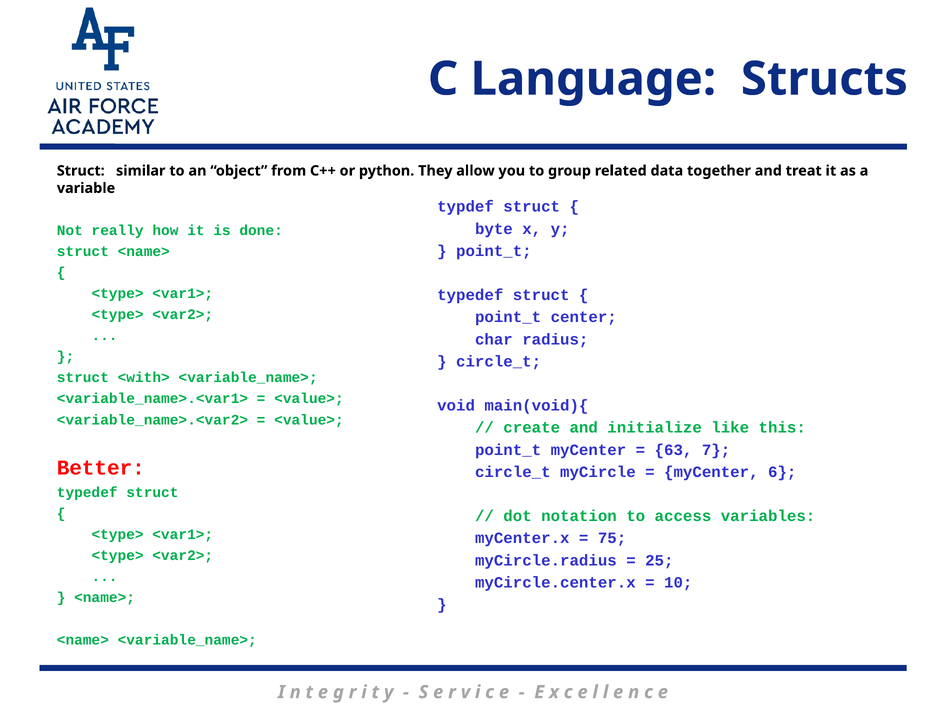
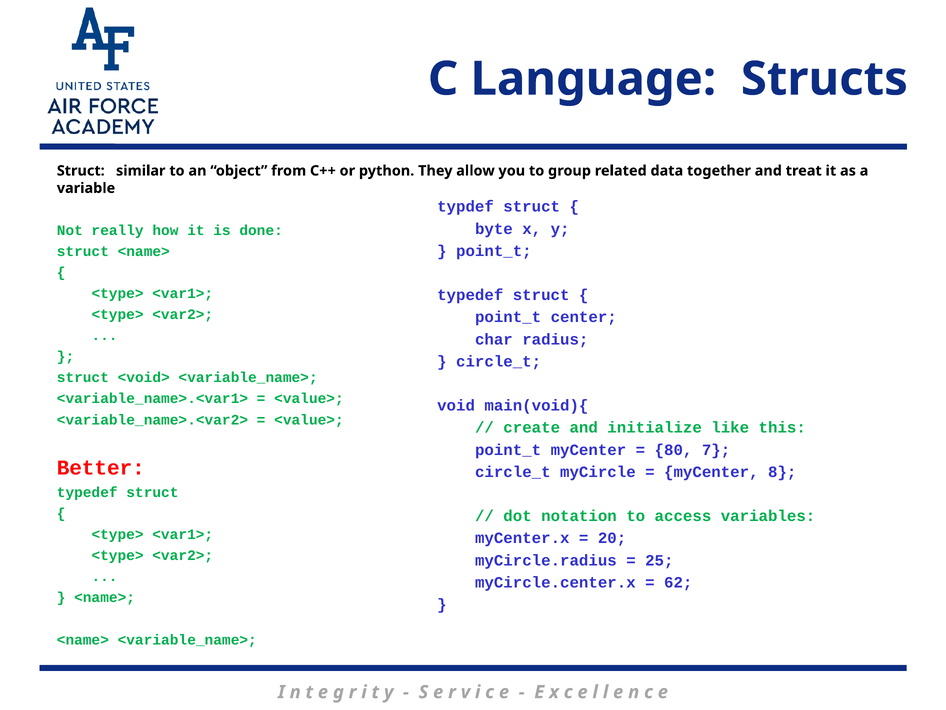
<with>: <with> -> <void>
63: 63 -> 80
6: 6 -> 8
75: 75 -> 20
10: 10 -> 62
